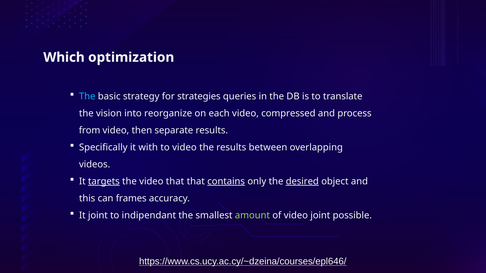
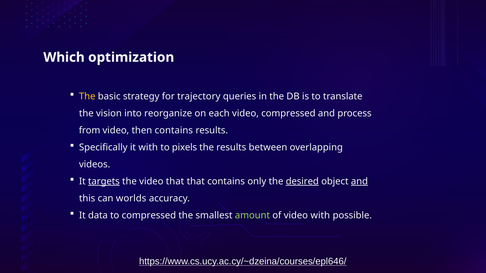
The at (87, 97) colour: light blue -> yellow
strategies: strategies -> trajectory
then separate: separate -> contains
to video: video -> pixels
contains at (226, 182) underline: present -> none
and at (359, 182) underline: none -> present
frames: frames -> worlds
It joint: joint -> data
to indipendant: indipendant -> compressed
video joint: joint -> with
